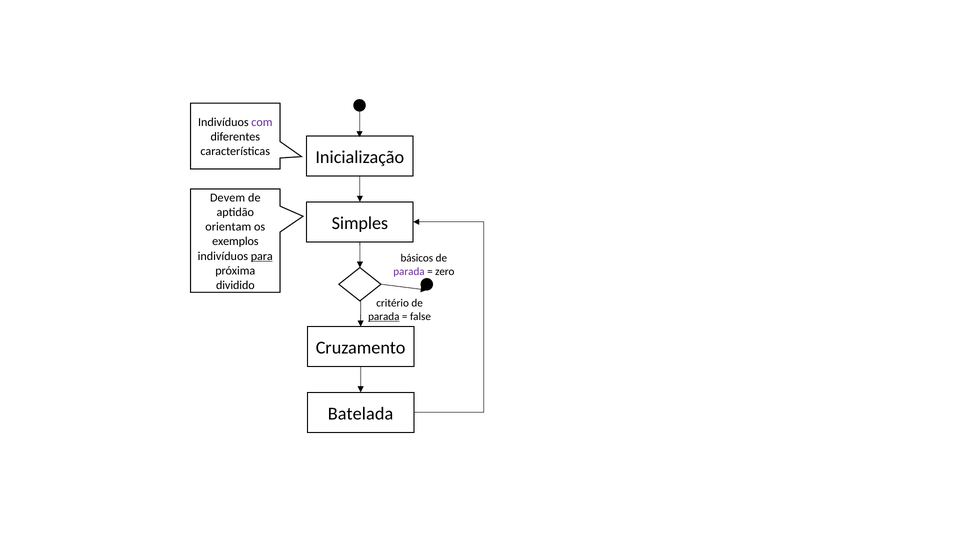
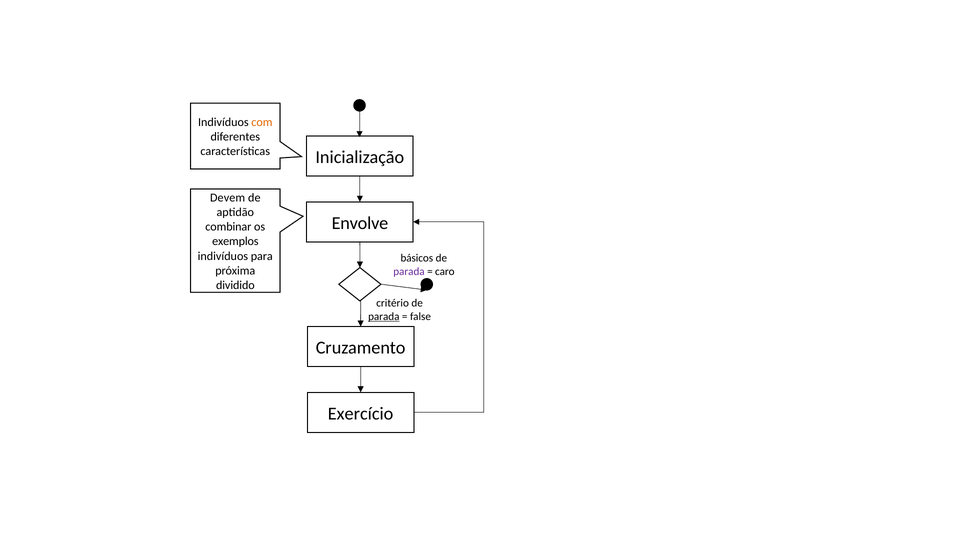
com colour: purple -> orange
Simples: Simples -> Envolve
orientam: orientam -> combinar
para underline: present -> none
zero: zero -> caro
Batelada: Batelada -> Exercício
